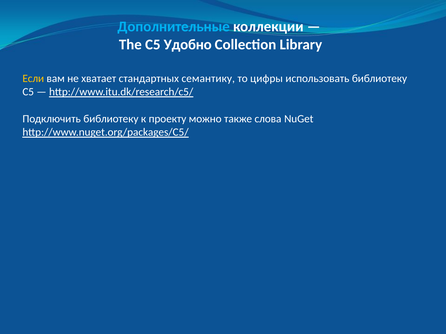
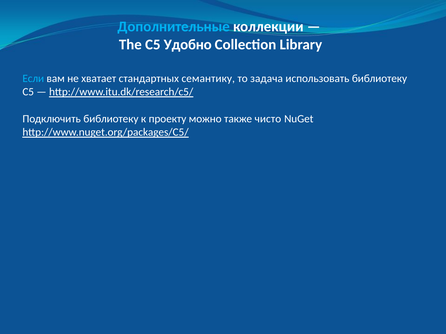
Если colour: yellow -> light blue
цифры: цифры -> задача
слова: слова -> чисто
